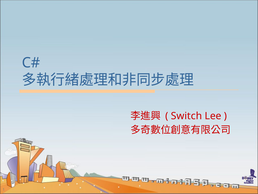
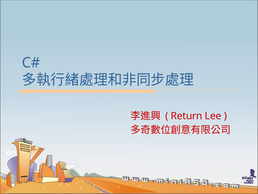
Switch: Switch -> Return
